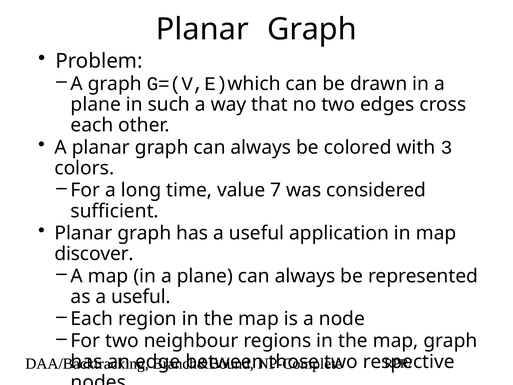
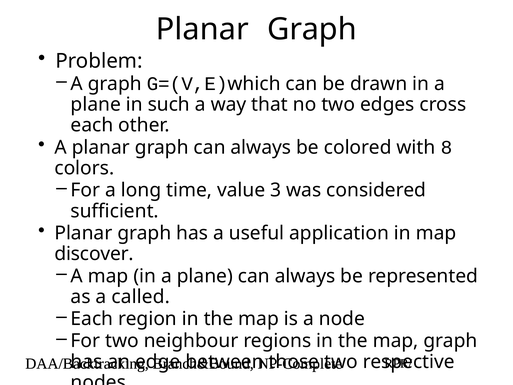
3: 3 -> 8
7: 7 -> 3
as a useful: useful -> called
